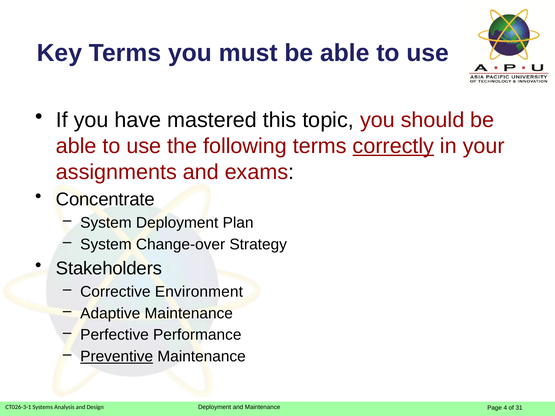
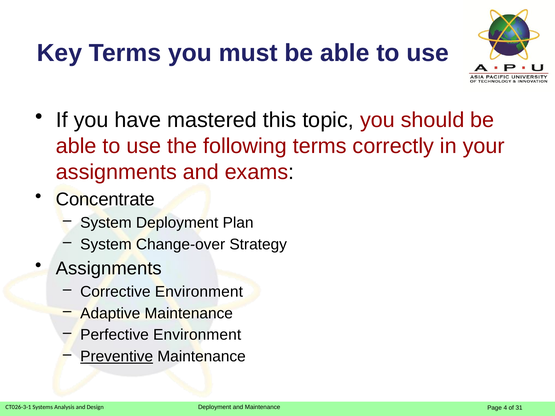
correctly underline: present -> none
Stakeholders at (109, 269): Stakeholders -> Assignments
Perfective Performance: Performance -> Environment
